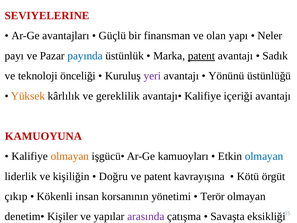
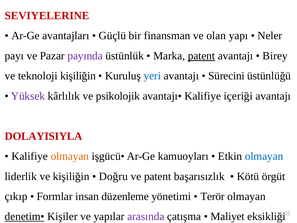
payında colour: blue -> purple
Sadık: Sadık -> Birey
teknoloji önceliği: önceliği -> kişiliğin
yeri colour: purple -> blue
Yönünü: Yönünü -> Sürecini
Yüksek colour: orange -> purple
gereklilik: gereklilik -> psikolojik
KAMUOYUNA: KAMUOYUNA -> DOLAYISIYLA
kavrayışına: kavrayışına -> başarısızlık
Kökenli: Kökenli -> Formlar
korsanının: korsanının -> düzenleme
denetim• underline: none -> present
Savaşta: Savaşta -> Maliyet
